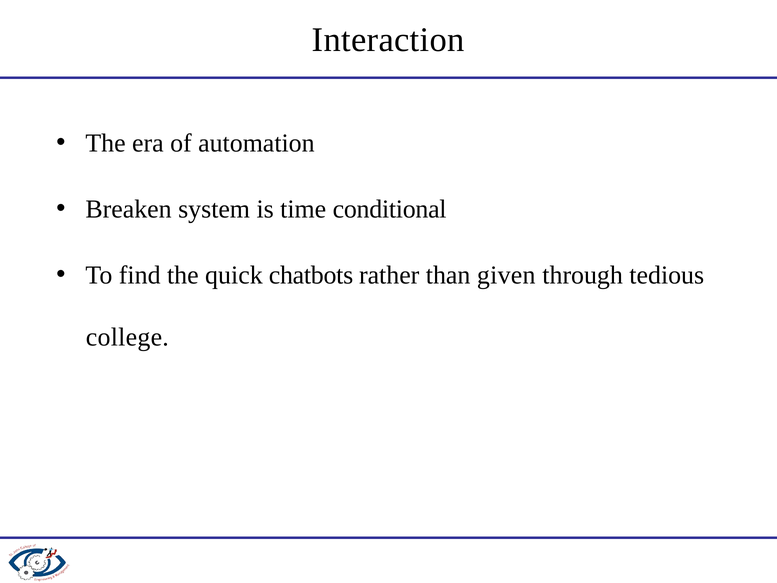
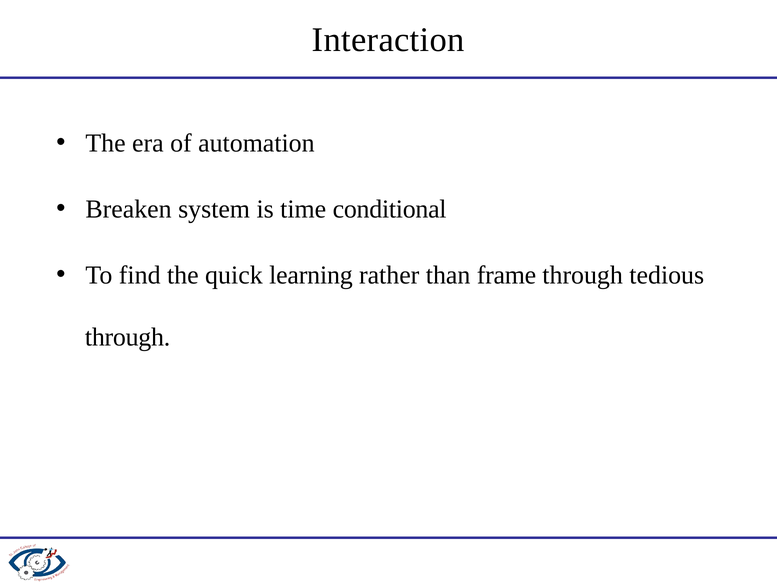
chatbots: chatbots -> learning
given: given -> frame
college at (127, 337): college -> through
